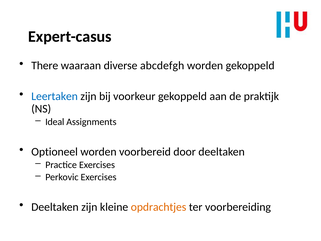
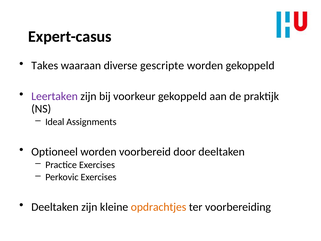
There: There -> Takes
abcdefgh: abcdefgh -> gescripte
Leertaken colour: blue -> purple
